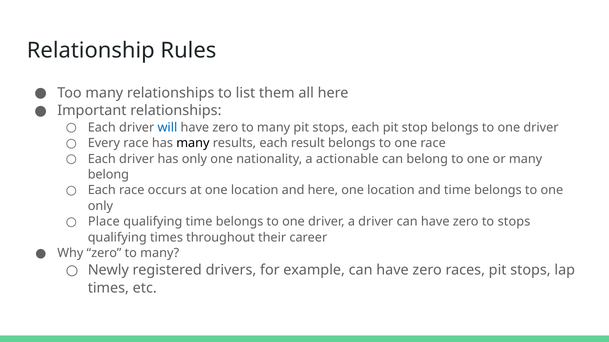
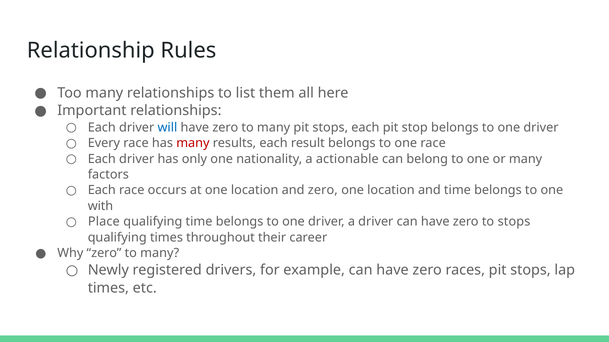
many at (193, 143) colour: black -> red
belong at (108, 175): belong -> factors
and here: here -> zero
only at (100, 206): only -> with
